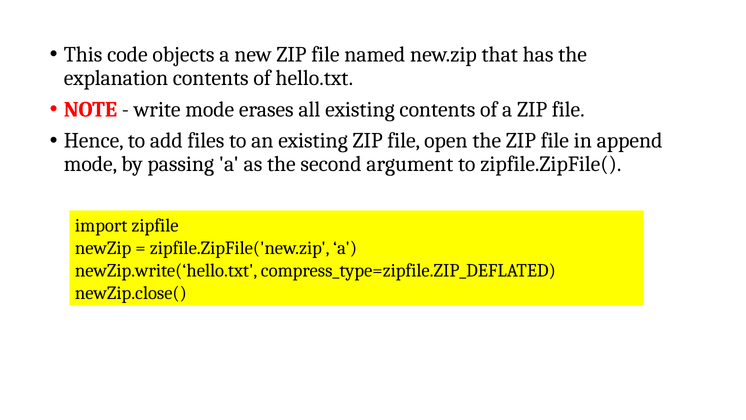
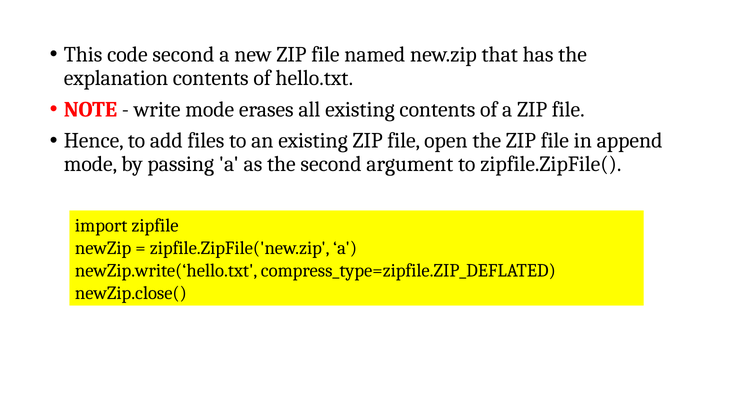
code objects: objects -> second
